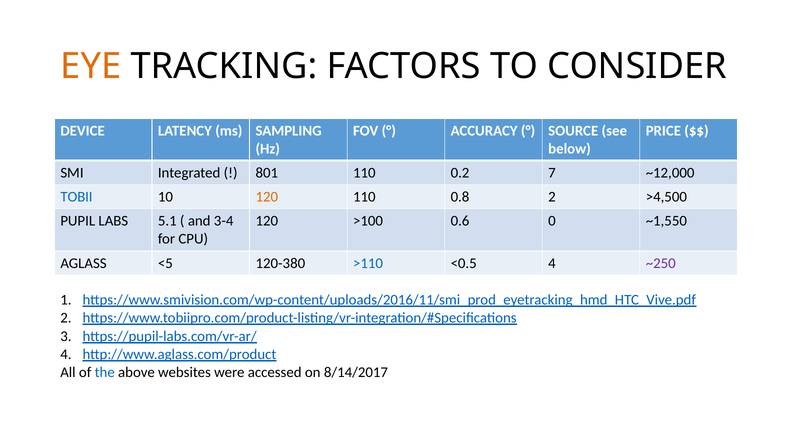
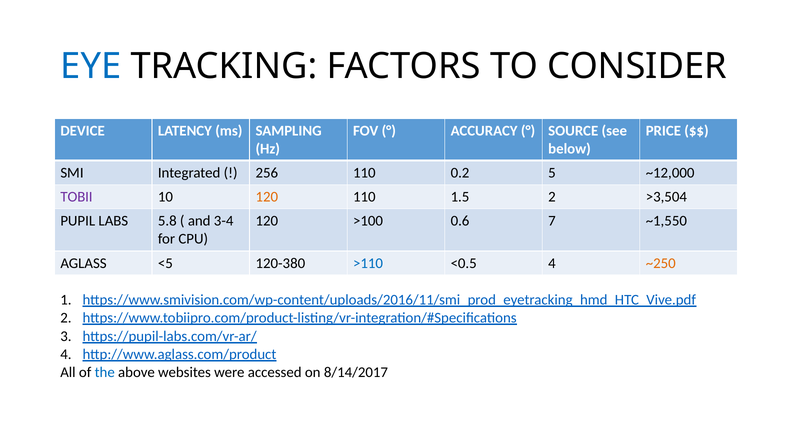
EYE colour: orange -> blue
801: 801 -> 256
7: 7 -> 5
TOBII colour: blue -> purple
0.8: 0.8 -> 1.5
>4,500: >4,500 -> >3,504
5.1: 5.1 -> 5.8
0: 0 -> 7
~250 colour: purple -> orange
